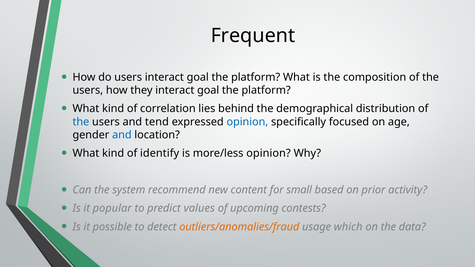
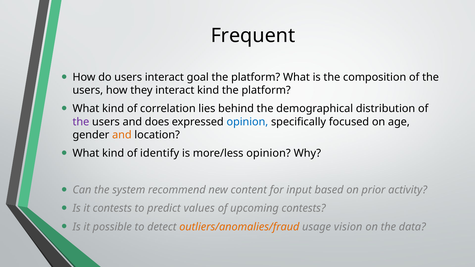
they interact goal: goal -> kind
the at (81, 122) colour: blue -> purple
tend: tend -> does
and at (122, 135) colour: blue -> orange
small: small -> input
it popular: popular -> contests
which: which -> vision
